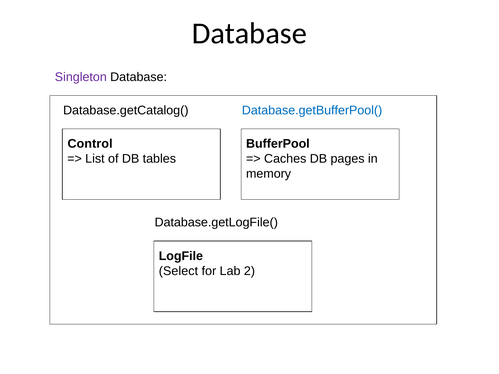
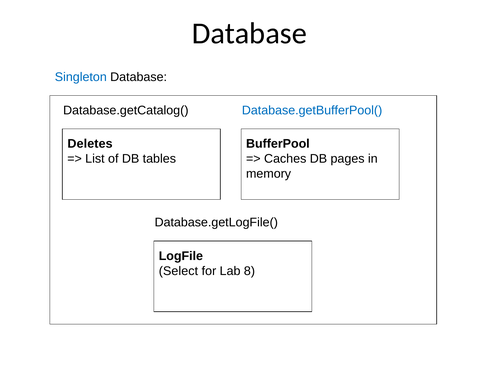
Singleton colour: purple -> blue
Control: Control -> Deletes
2: 2 -> 8
